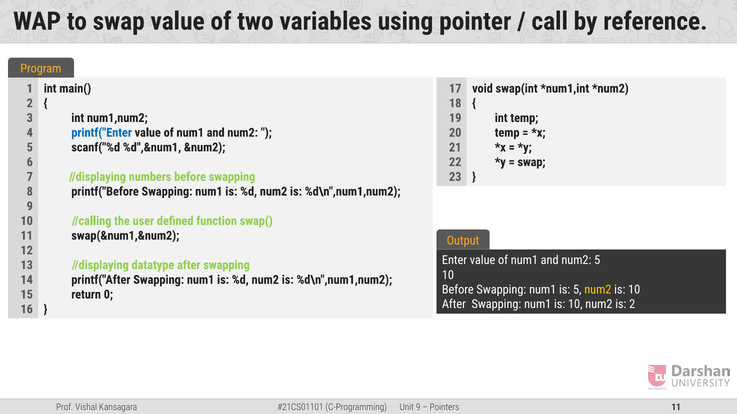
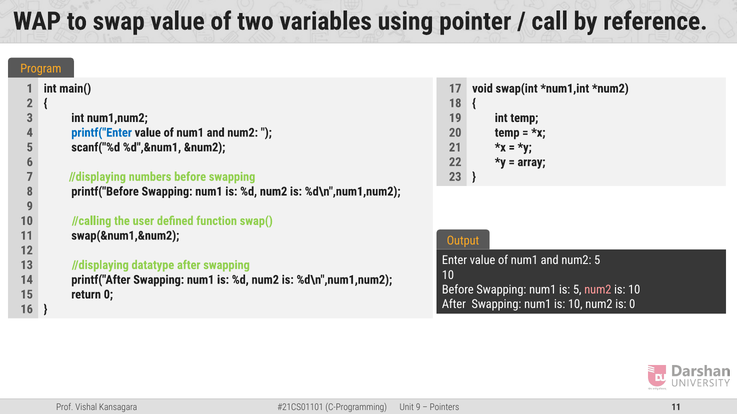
swap at (531, 162): swap -> array
num2 at (598, 290) colour: yellow -> pink
is 2: 2 -> 0
